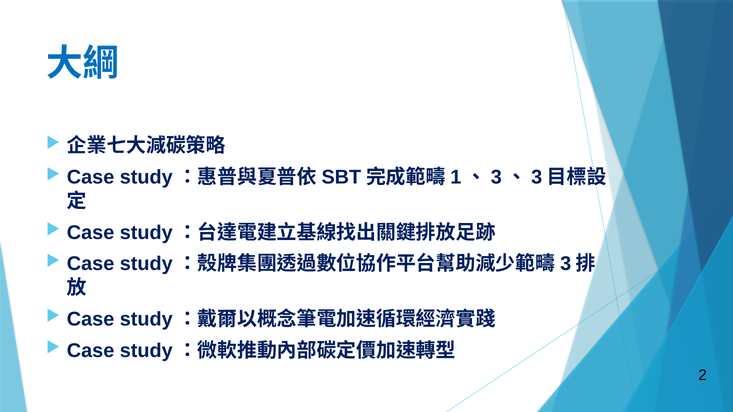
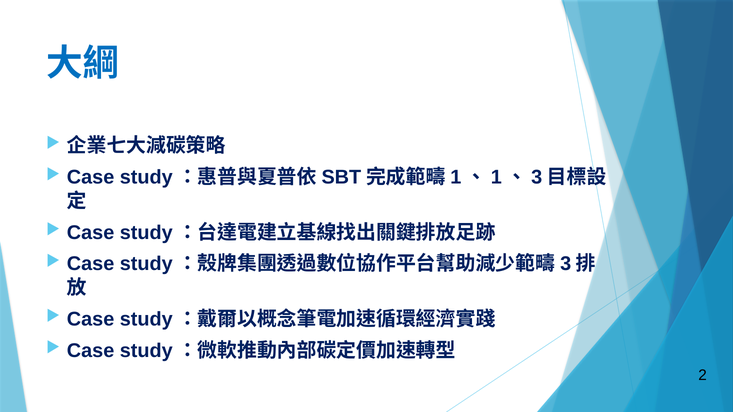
3 at (496, 177): 3 -> 1
